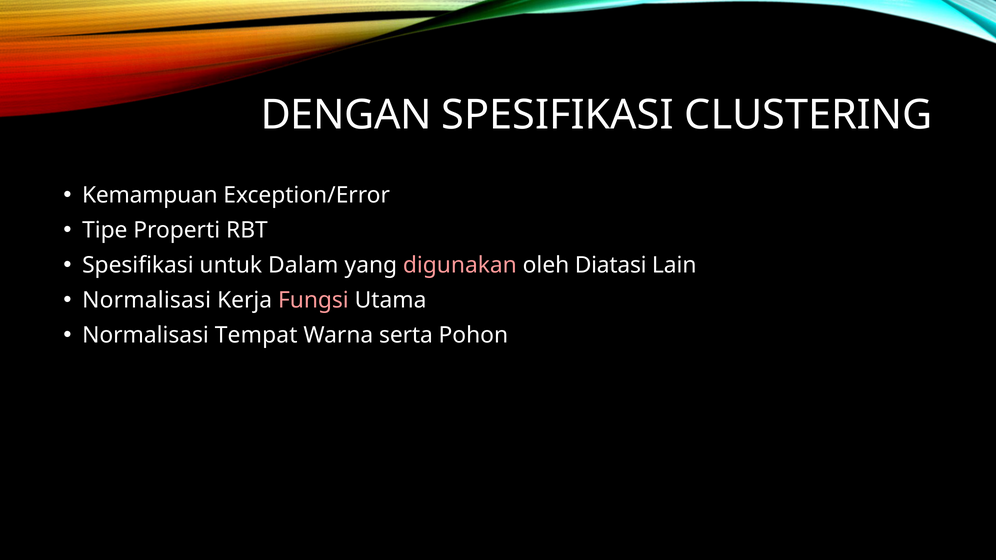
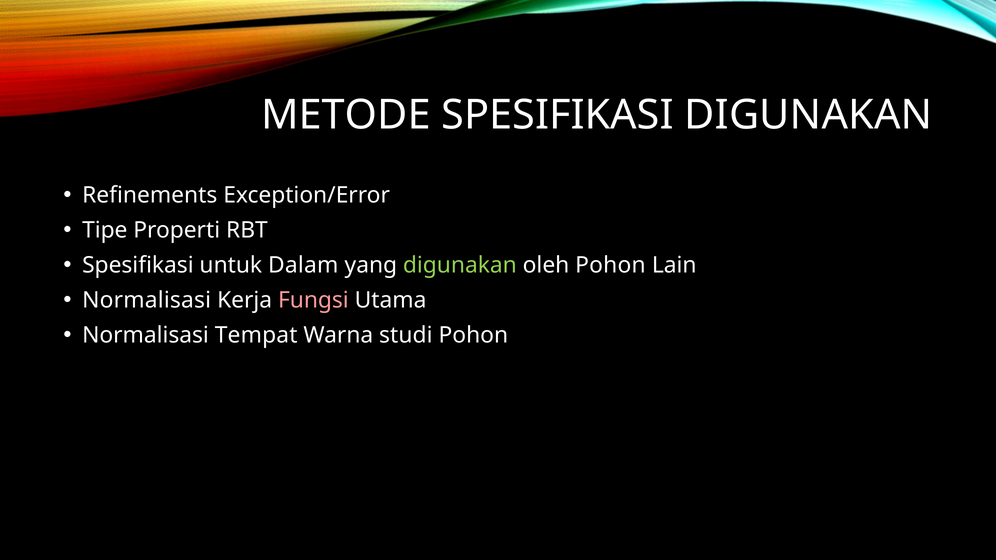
DENGAN: DENGAN -> METODE
SPESIFIKASI CLUSTERING: CLUSTERING -> DIGUNAKAN
Kemampuan: Kemampuan -> Refinements
digunakan at (460, 265) colour: pink -> light green
oleh Diatasi: Diatasi -> Pohon
serta: serta -> studi
